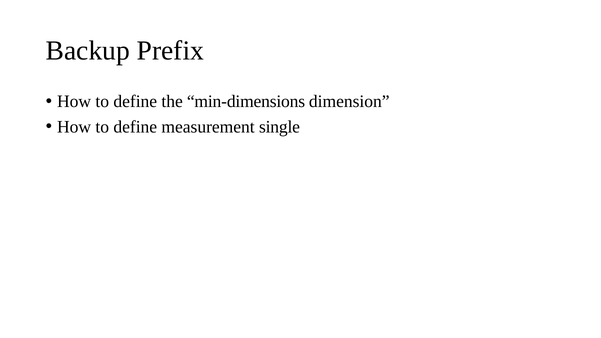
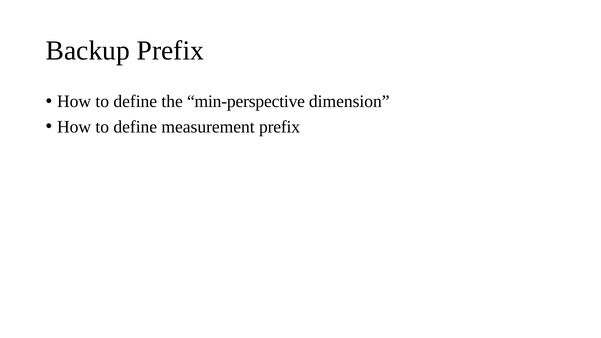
min-dimensions: min-dimensions -> min-perspective
measurement single: single -> prefix
